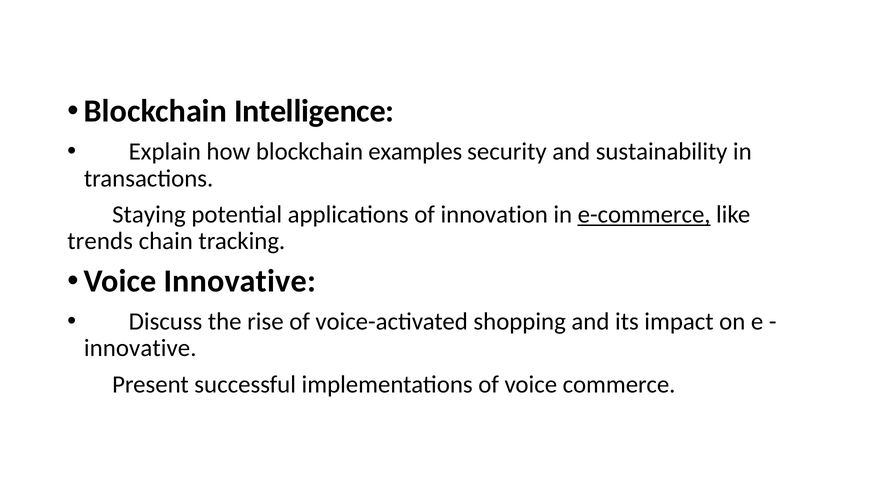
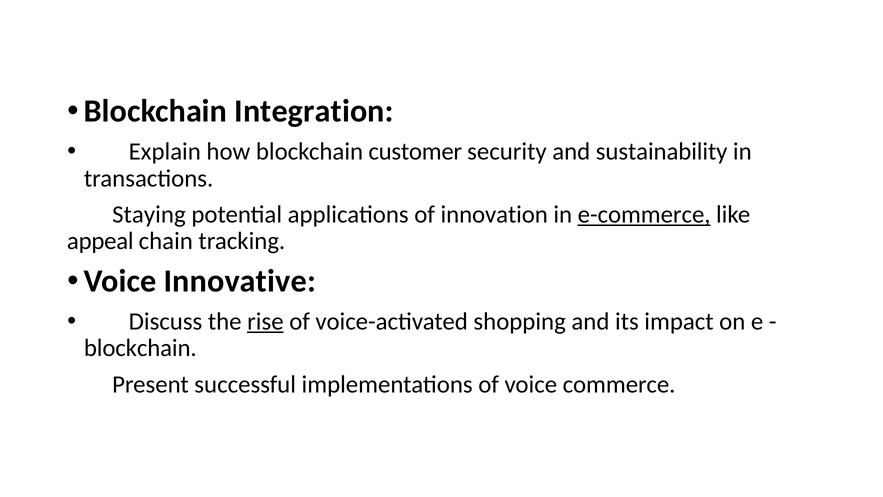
Intelligence: Intelligence -> Integration
examples: examples -> customer
trends: trends -> appeal
rise underline: none -> present
innovative at (140, 348): innovative -> blockchain
